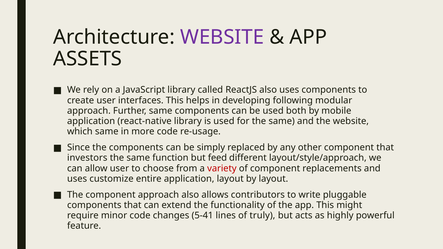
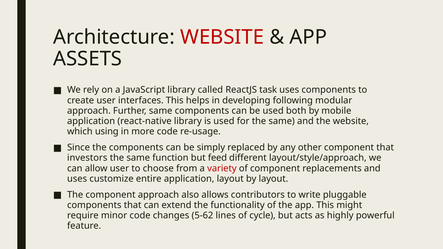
WEBSITE at (222, 37) colour: purple -> red
ReactJS also: also -> task
which same: same -> using
5-41: 5-41 -> 5-62
truly: truly -> cycle
